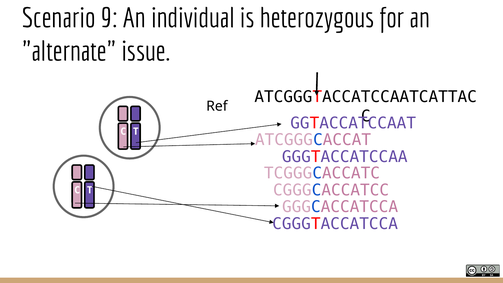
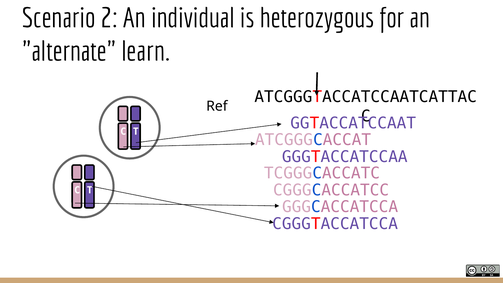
9: 9 -> 2
issue: issue -> learn
